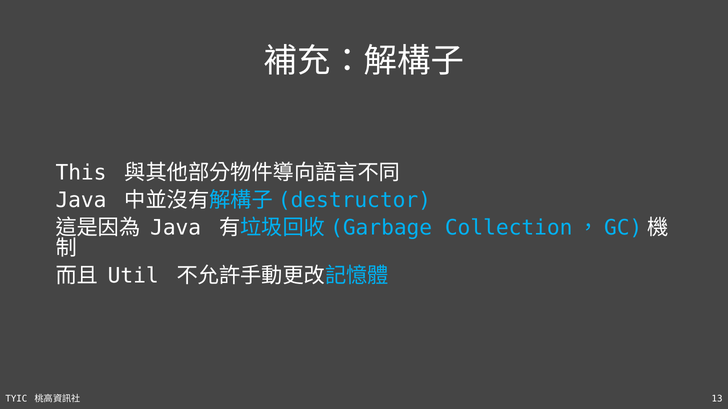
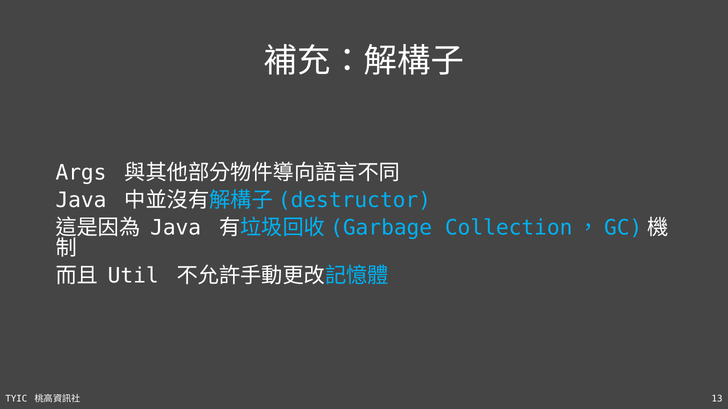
This: This -> Args
